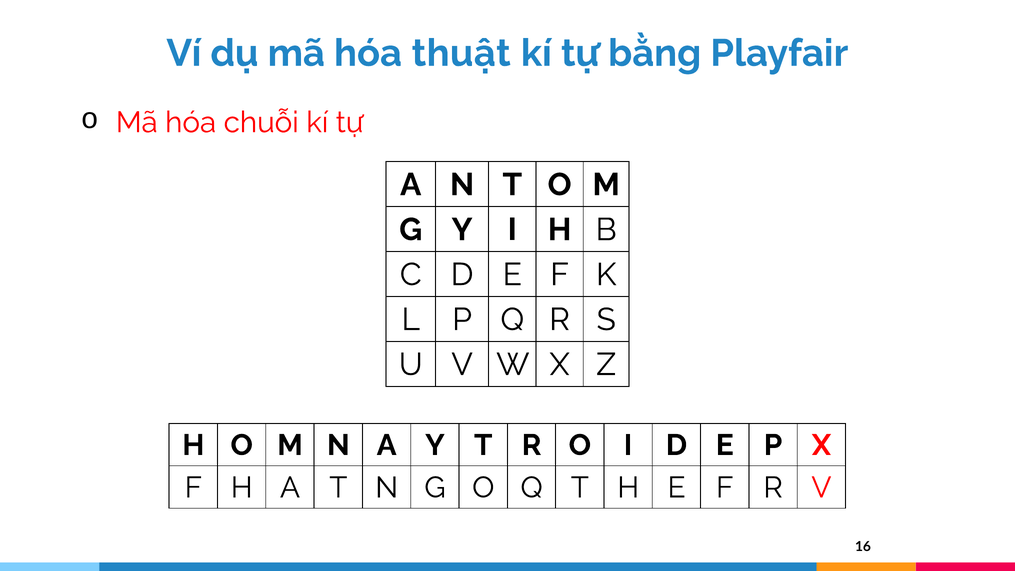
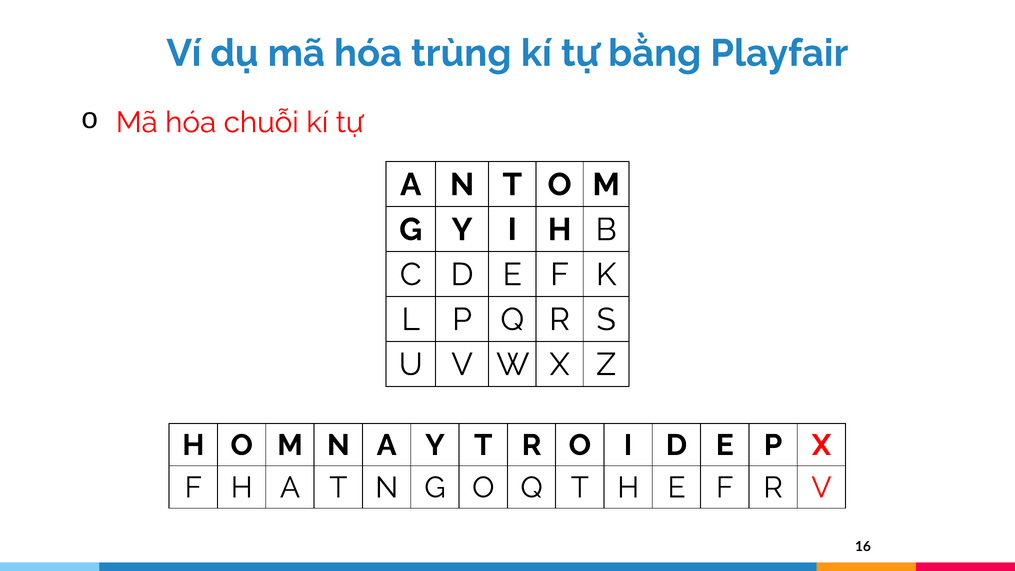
thuật: thuật -> trùng
